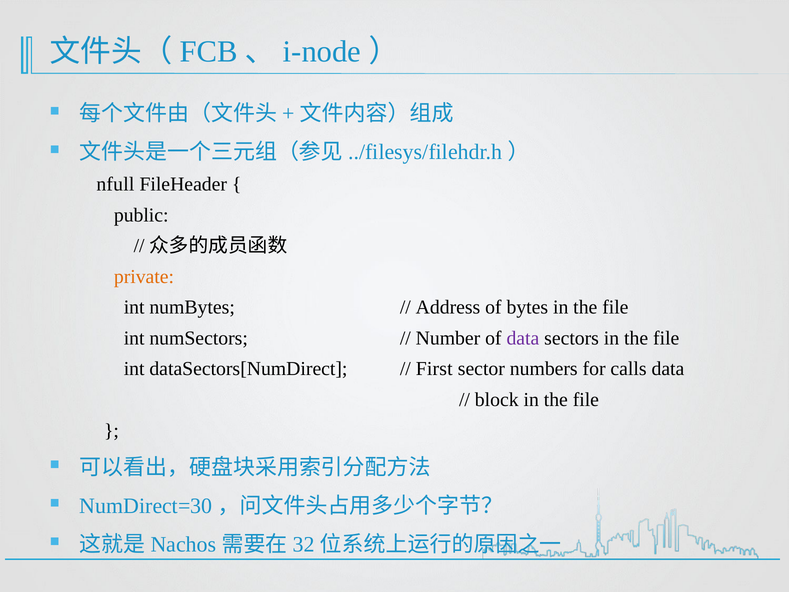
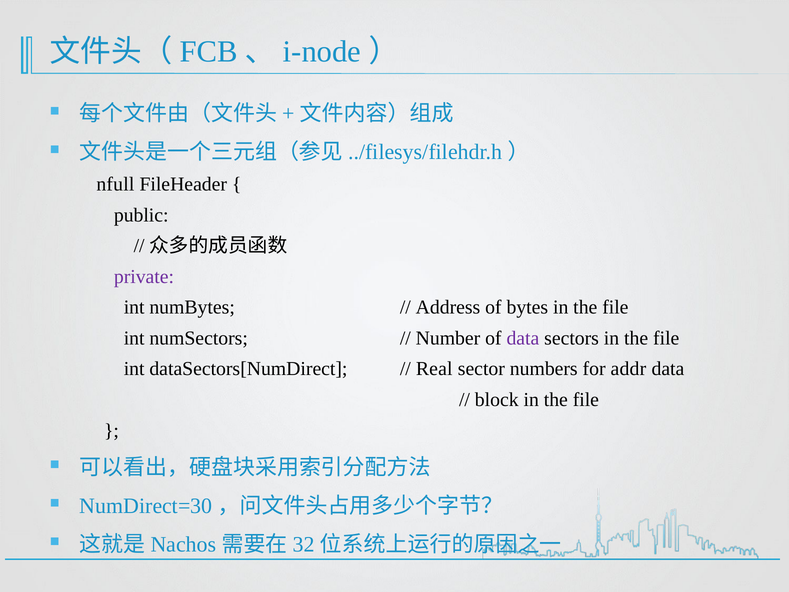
private colour: orange -> purple
First: First -> Real
calls: calls -> addr
